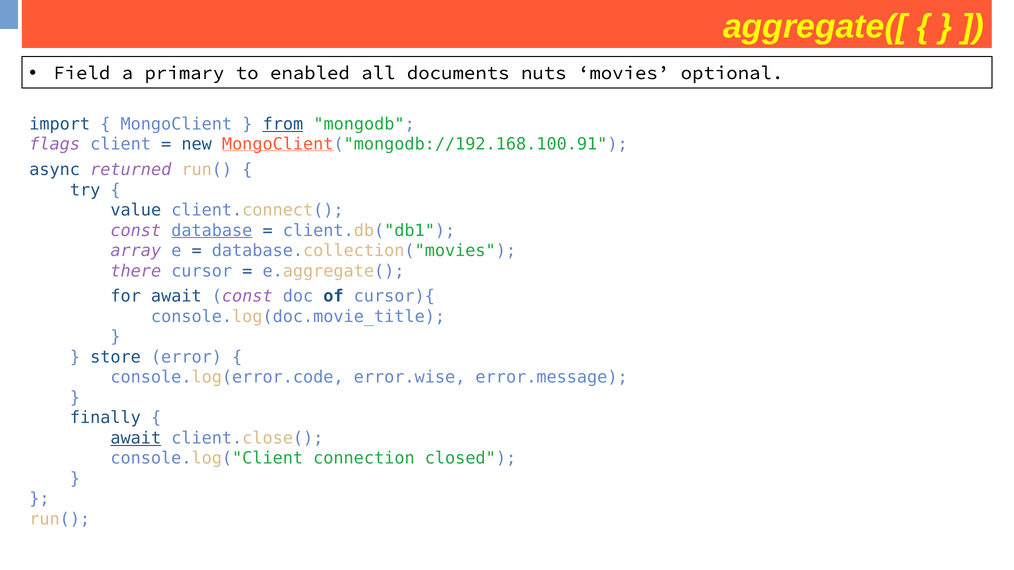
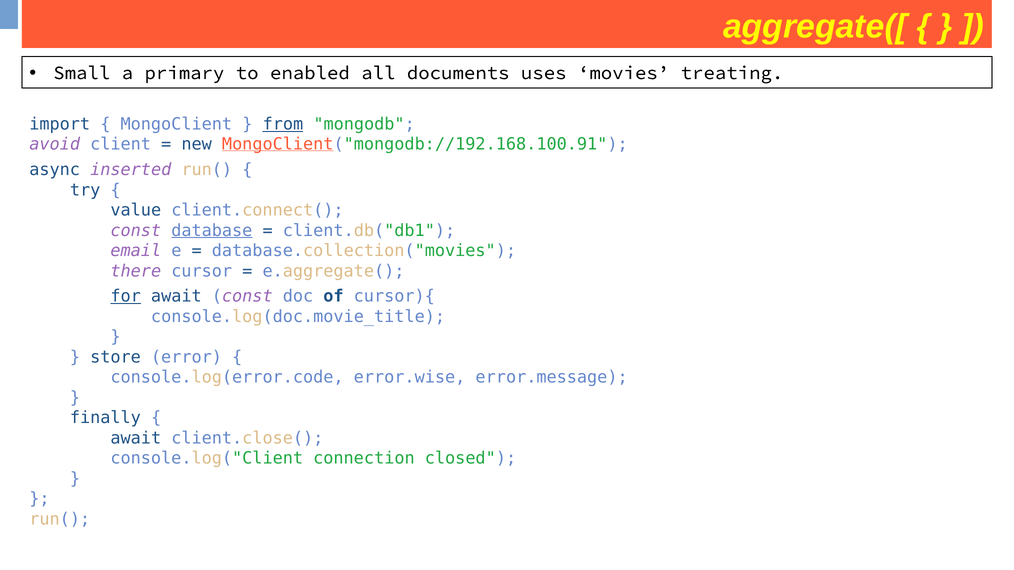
Field: Field -> Small
nuts: nuts -> uses
optional: optional -> treating
flags: flags -> avoid
returned: returned -> inserted
array: array -> email
for underline: none -> present
await at (136, 438) underline: present -> none
